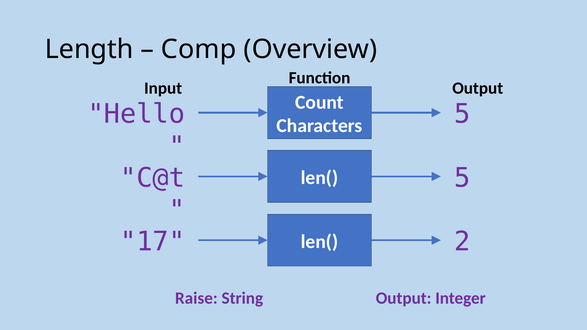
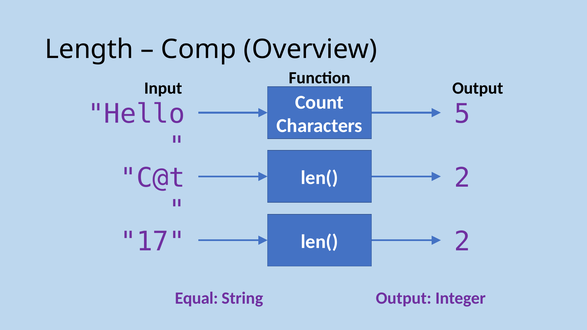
5 at (462, 178): 5 -> 2
Raise: Raise -> Equal
